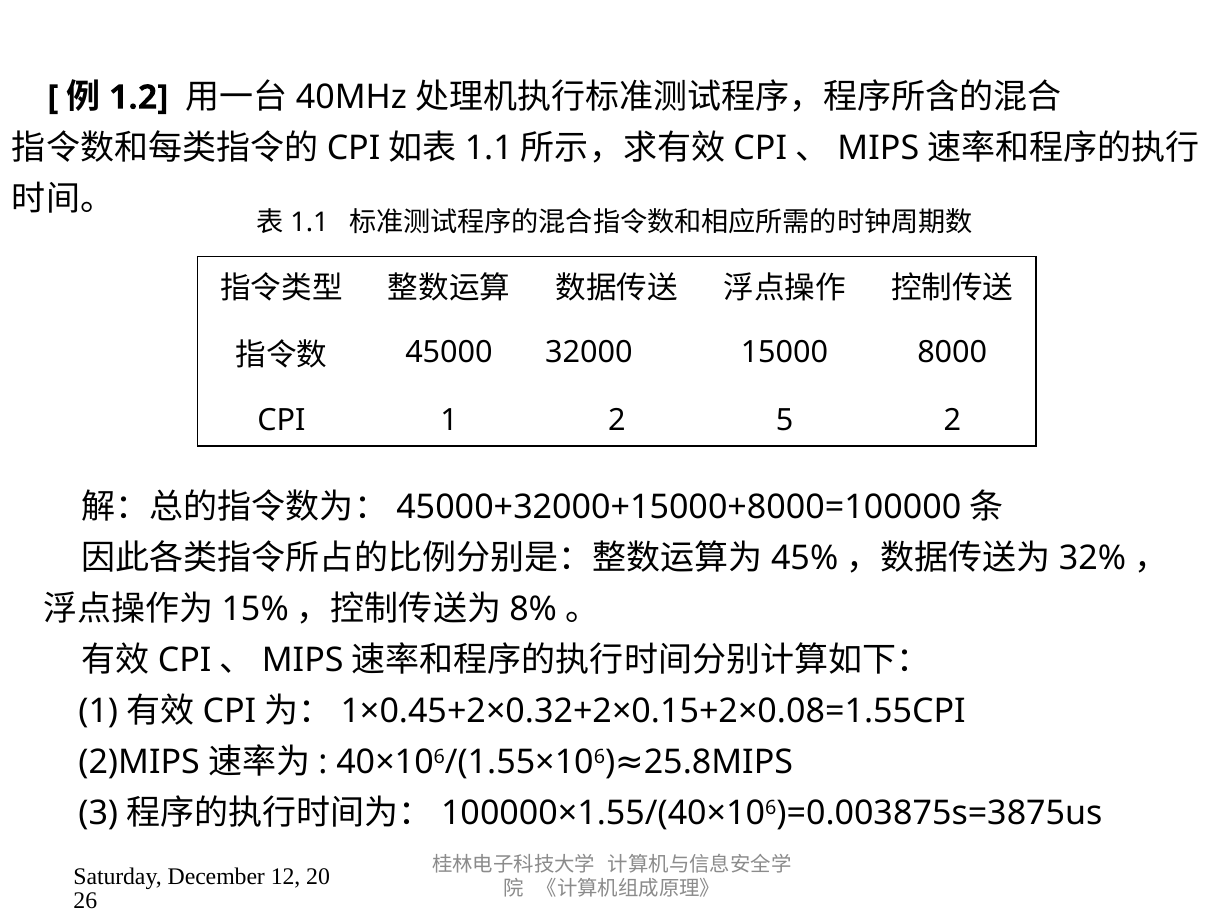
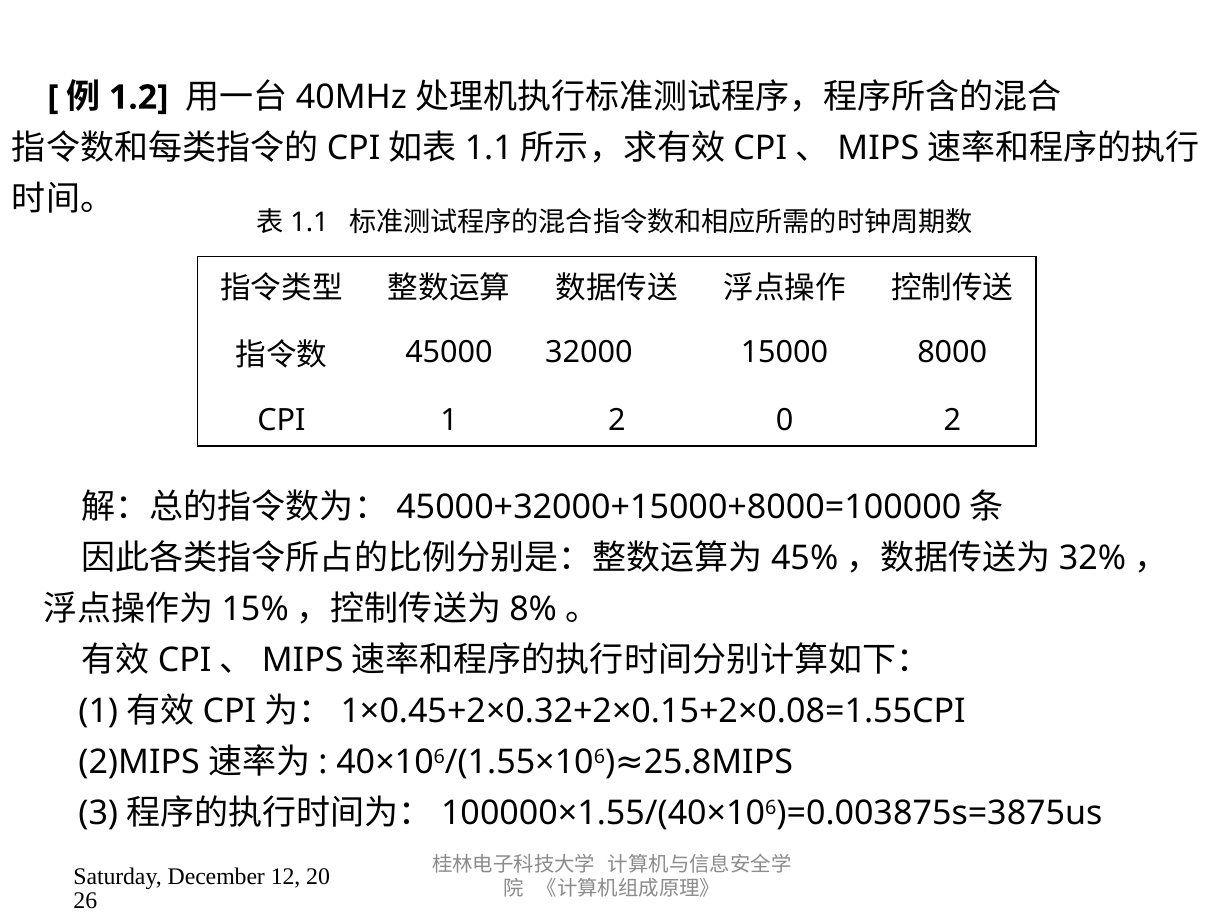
5: 5 -> 0
